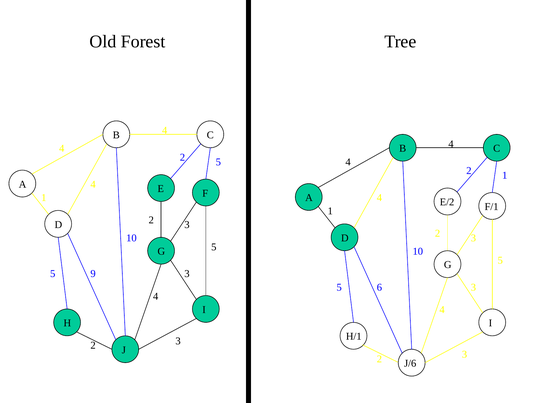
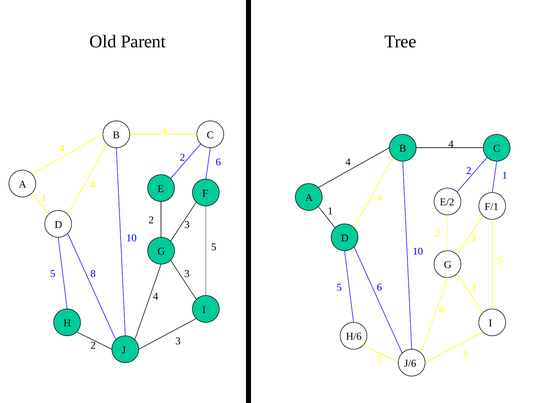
Forest: Forest -> Parent
5 at (218, 162): 5 -> 6
9: 9 -> 8
H/1: H/1 -> H/6
